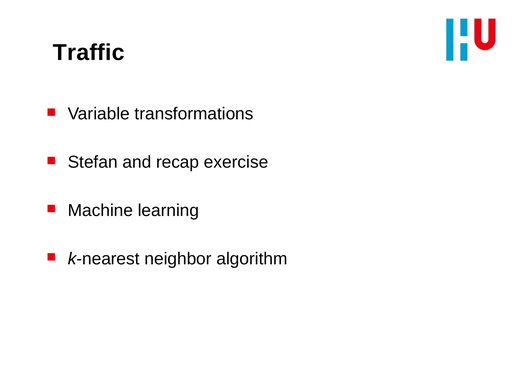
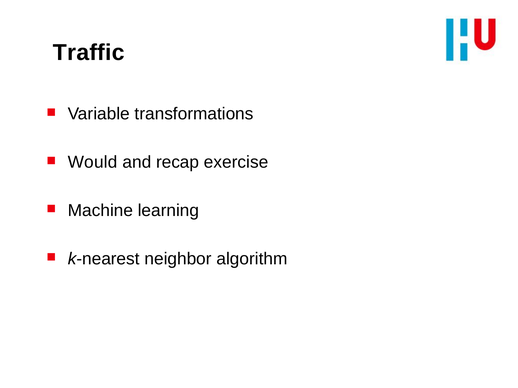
Stefan: Stefan -> Would
